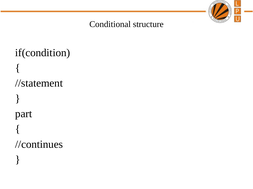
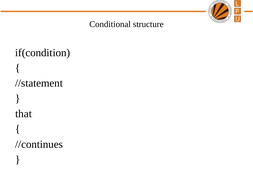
part: part -> that
